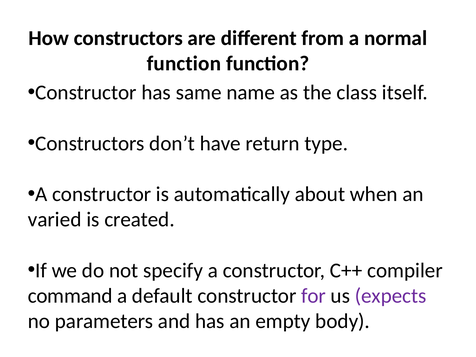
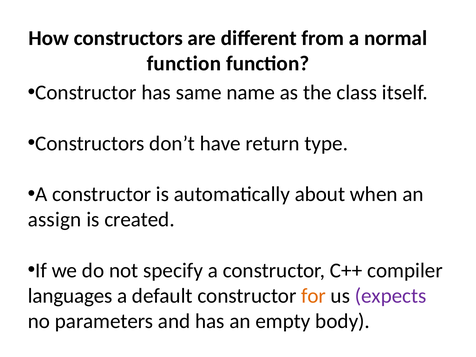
varied: varied -> assign
command: command -> languages
for colour: purple -> orange
